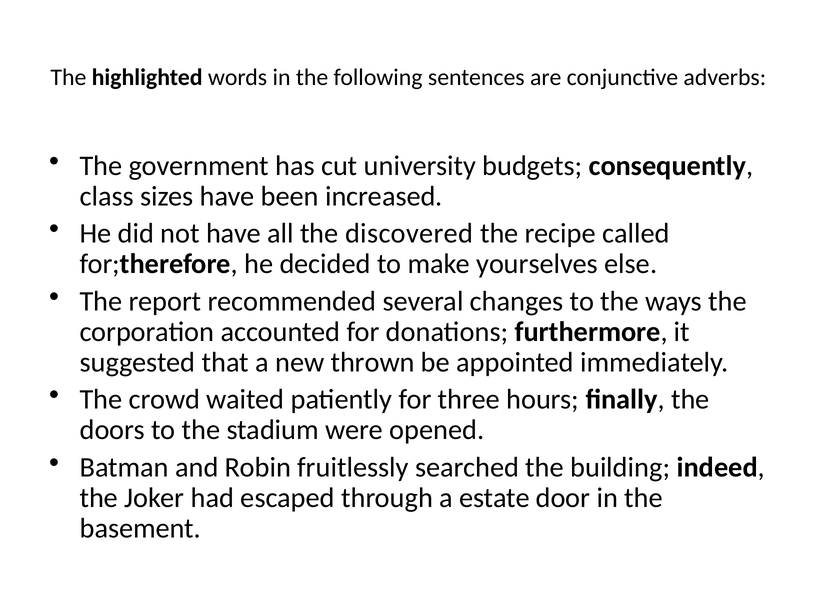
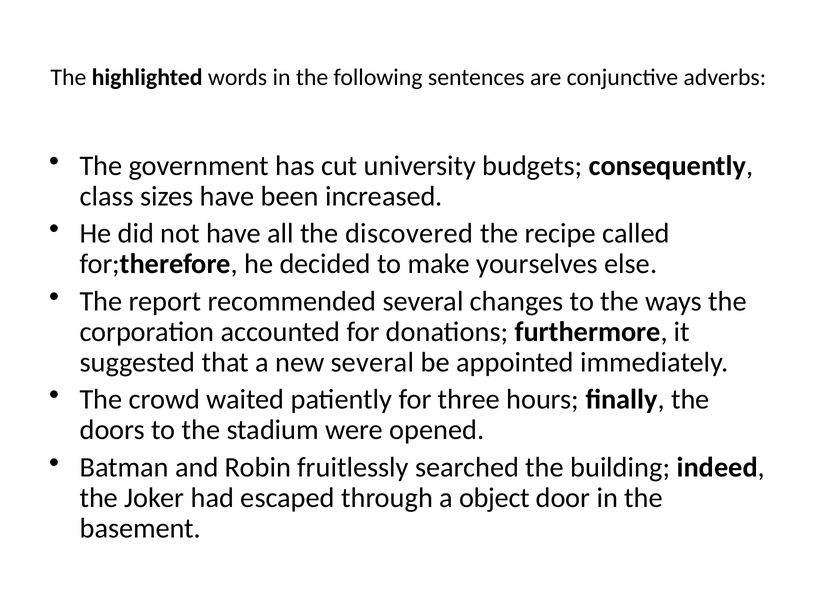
new thrown: thrown -> several
estate: estate -> object
